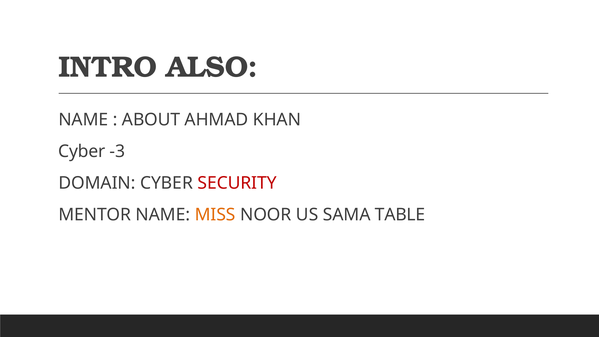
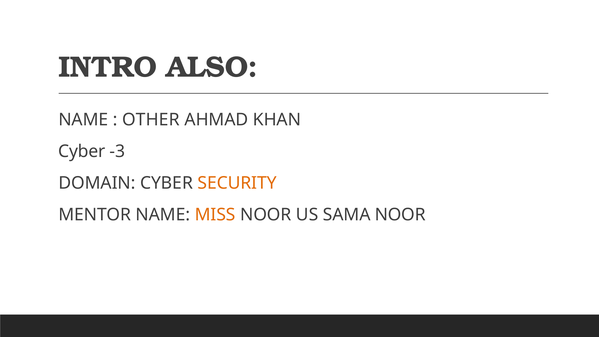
ABOUT: ABOUT -> OTHER
SECURITY colour: red -> orange
SAMA TABLE: TABLE -> NOOR
